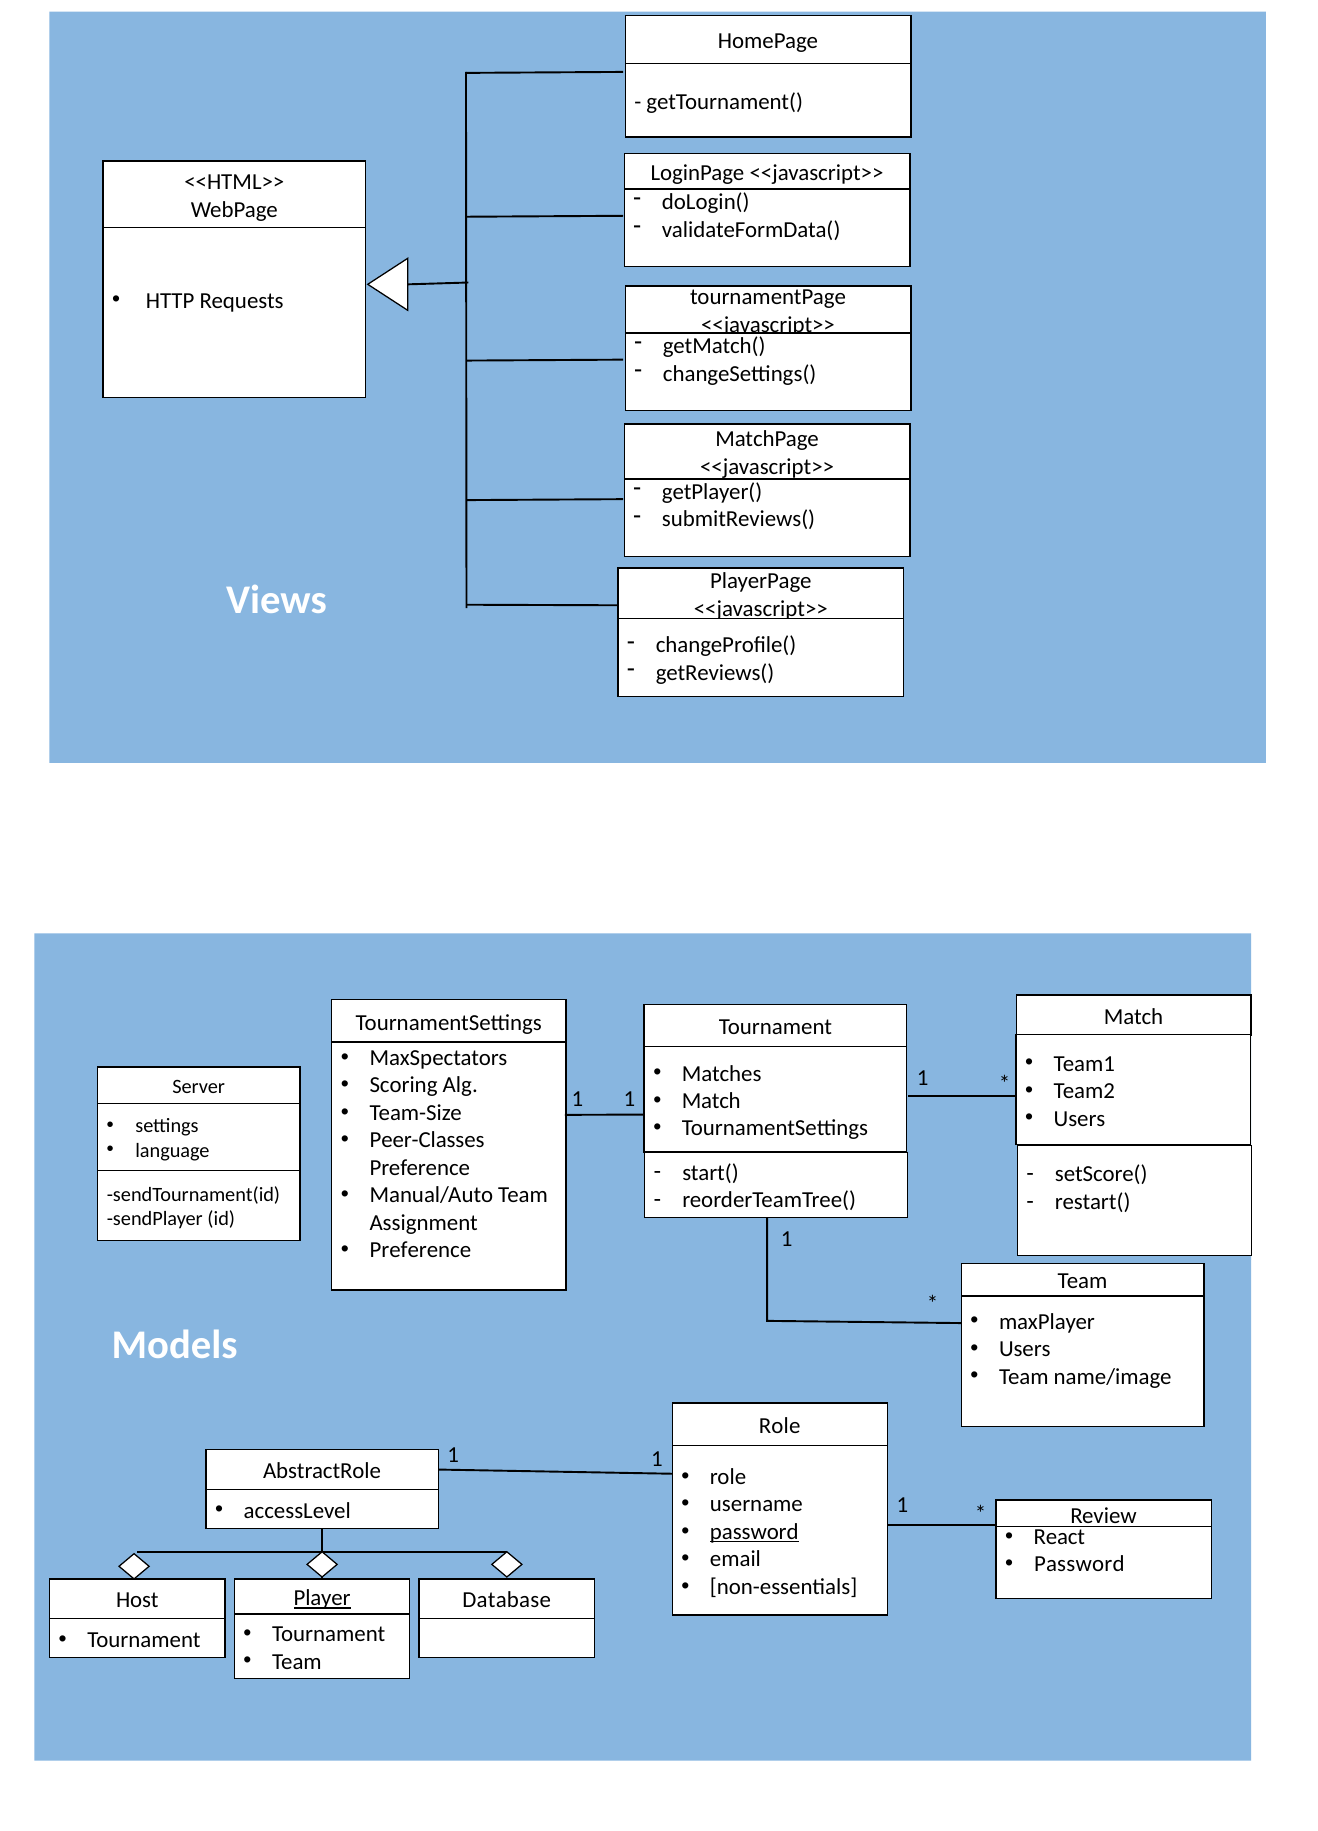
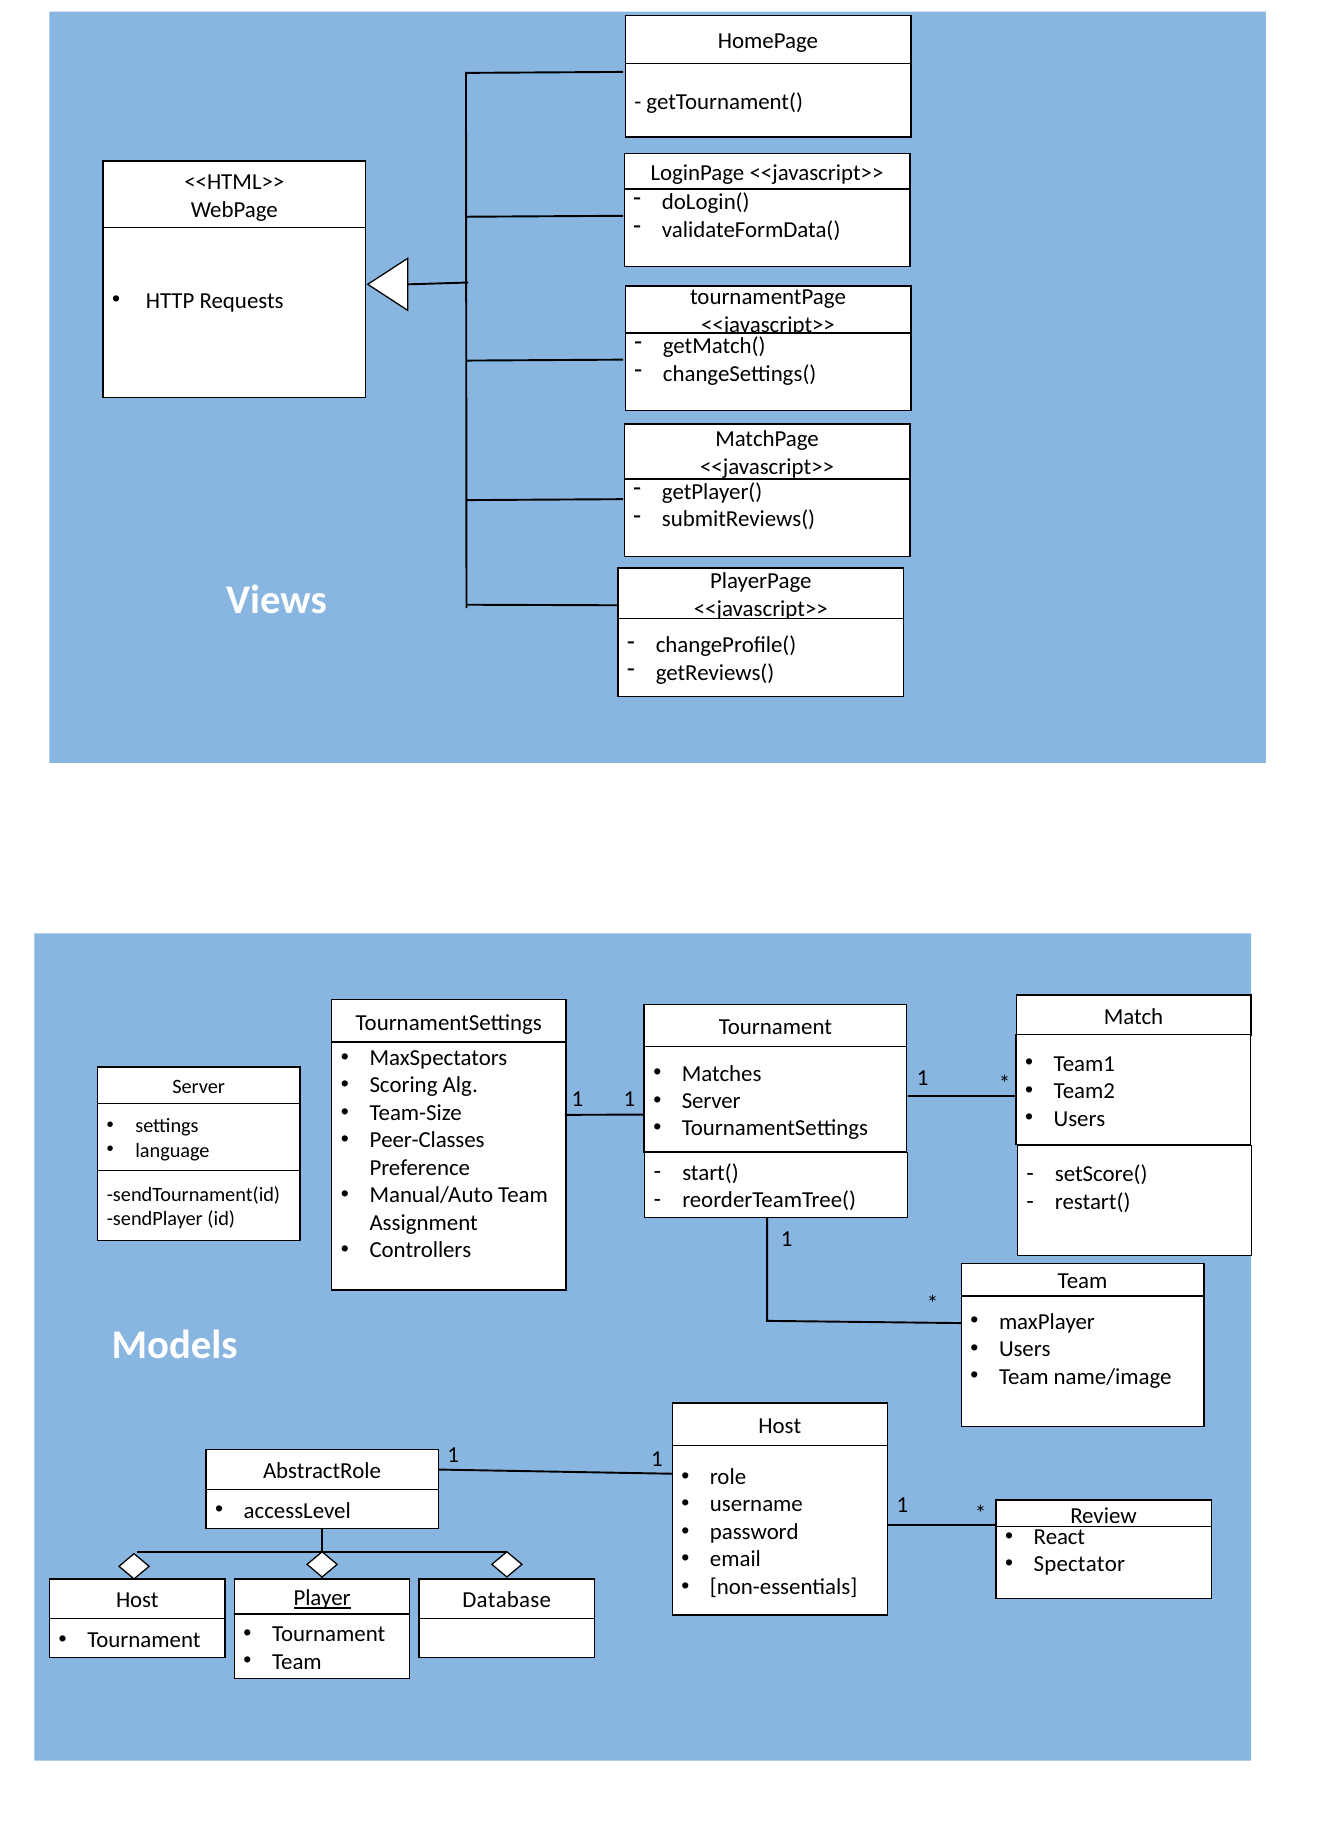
Match at (711, 1101): Match -> Server
Preference at (420, 1250): Preference -> Controllers
Role at (780, 1426): Role -> Host
password at (754, 1531) underline: present -> none
Password at (1079, 1564): Password -> Spectator
